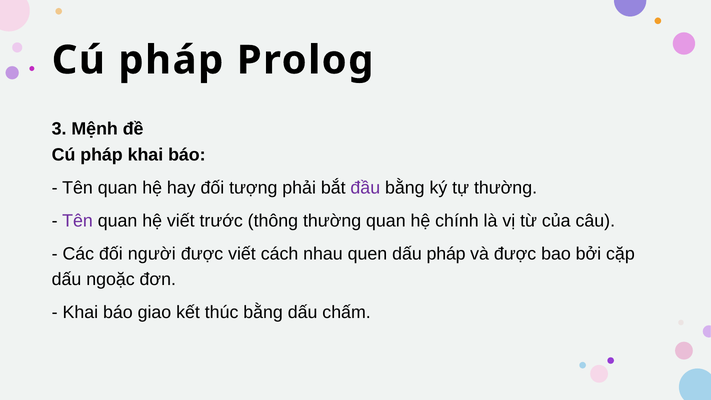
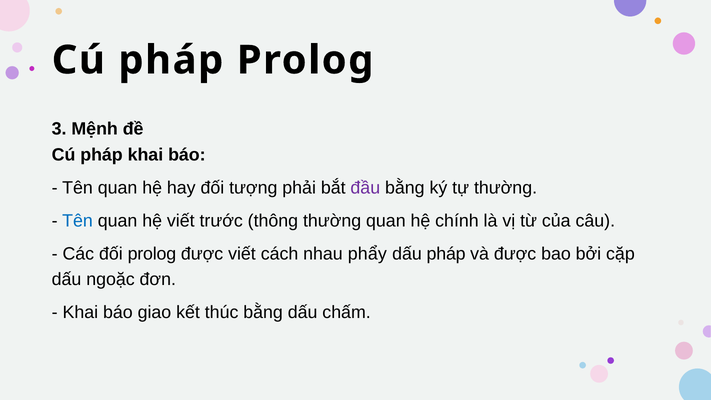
Tên at (78, 221) colour: purple -> blue
đối người: người -> prolog
quen: quen -> phẩy
